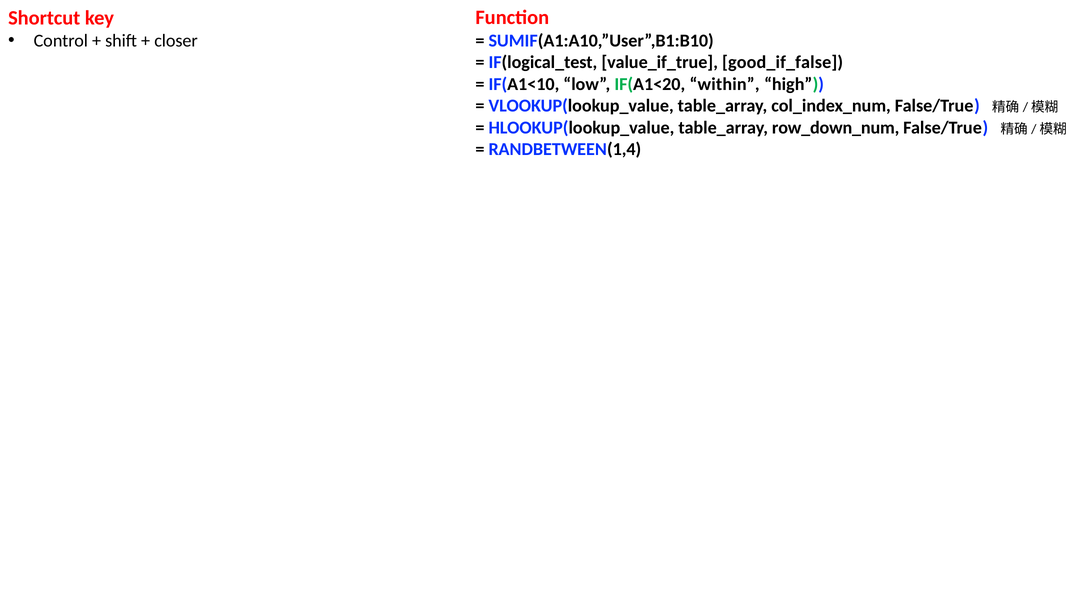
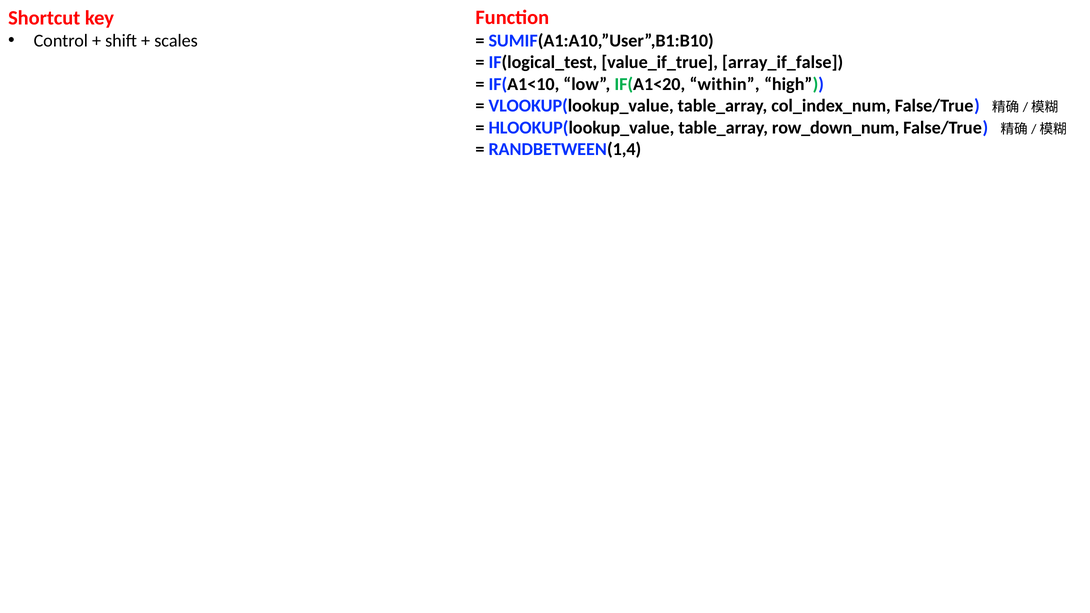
closer: closer -> scales
good_if_false: good_if_false -> array_if_false
